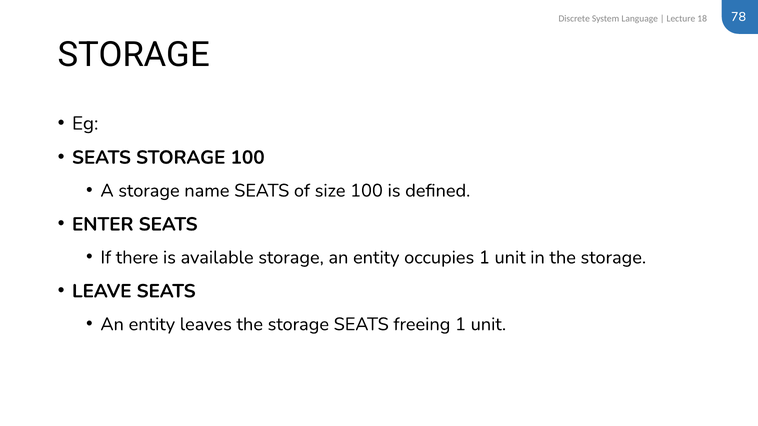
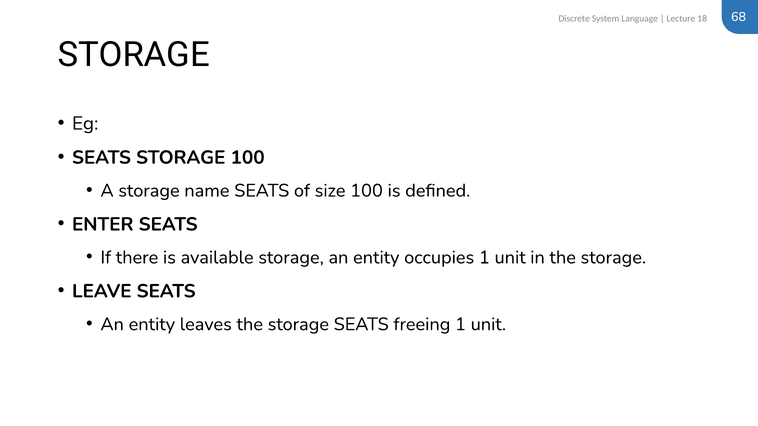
78: 78 -> 68
